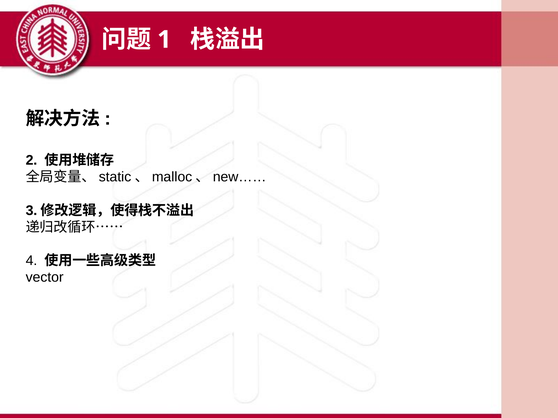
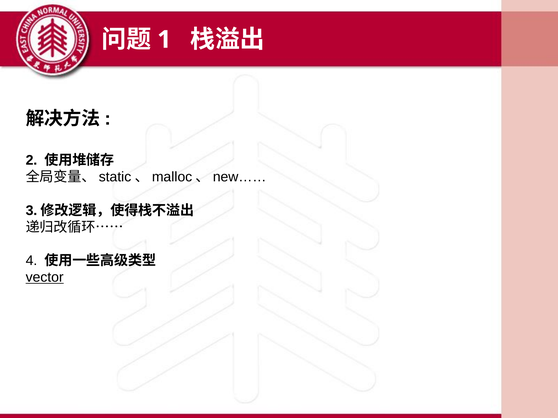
vector underline: none -> present
